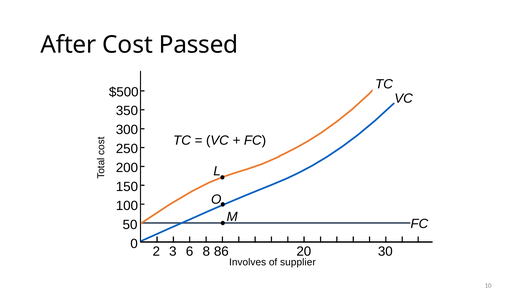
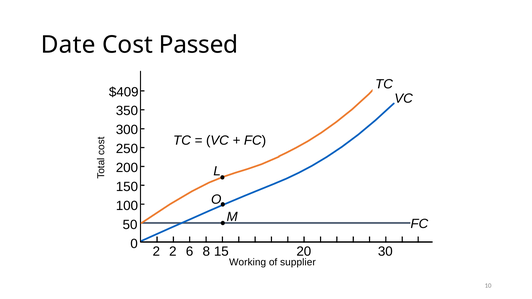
After: After -> Date
$500: $500 -> $409
2 3: 3 -> 2
86: 86 -> 15
Involves: Involves -> Working
